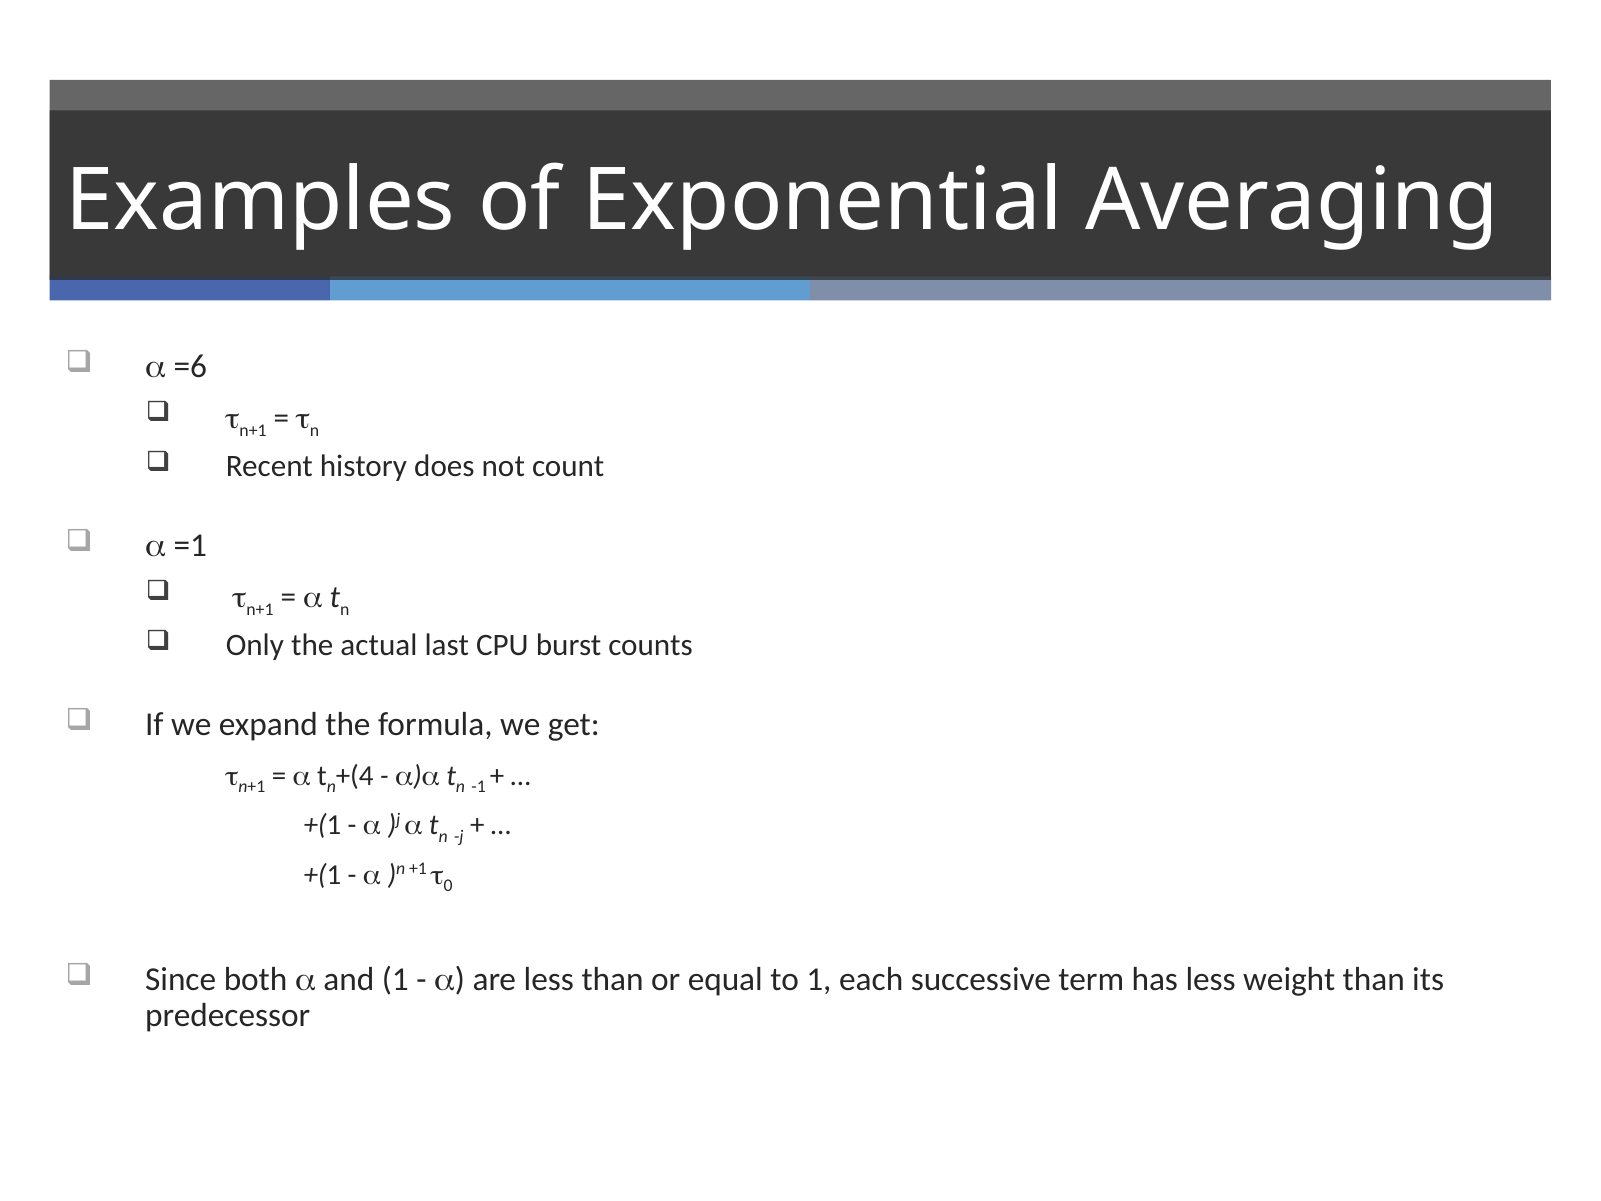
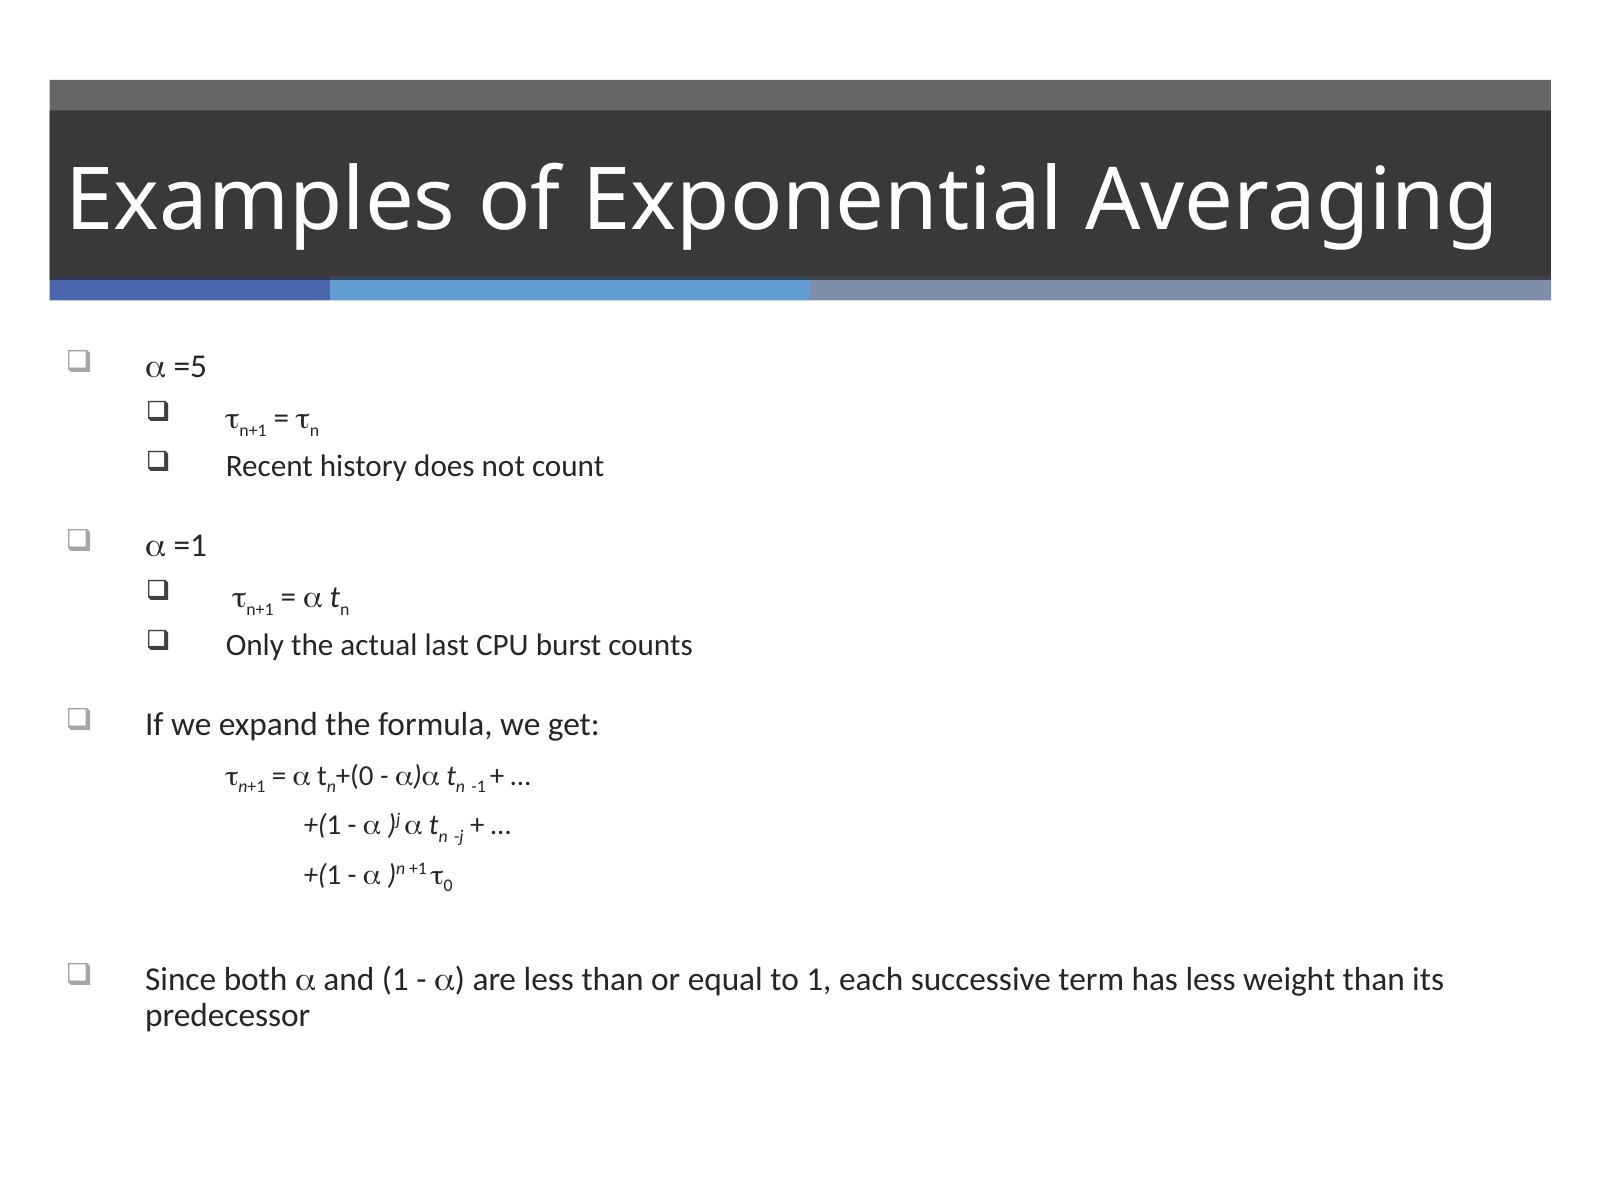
=6: =6 -> =5
+(4: +(4 -> +(0
